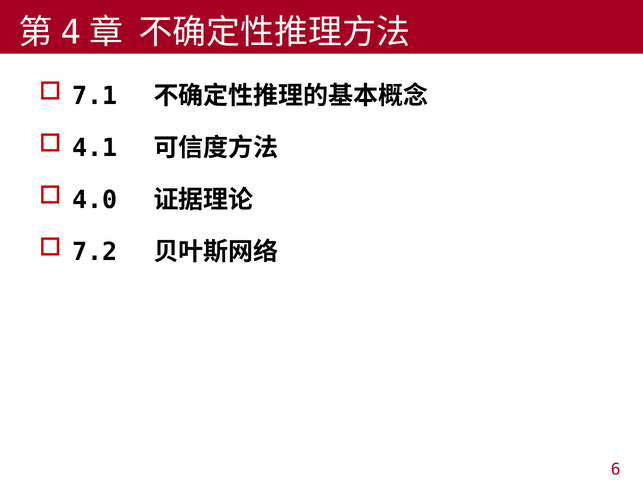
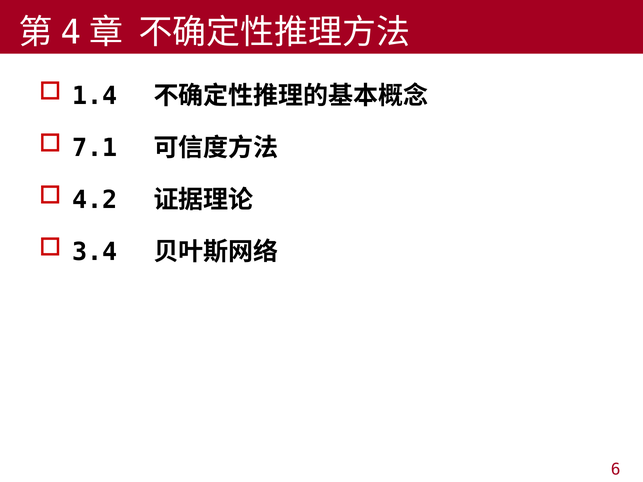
7.1: 7.1 -> 1.4
4.1: 4.1 -> 7.1
4.0: 4.0 -> 4.2
7.2: 7.2 -> 3.4
